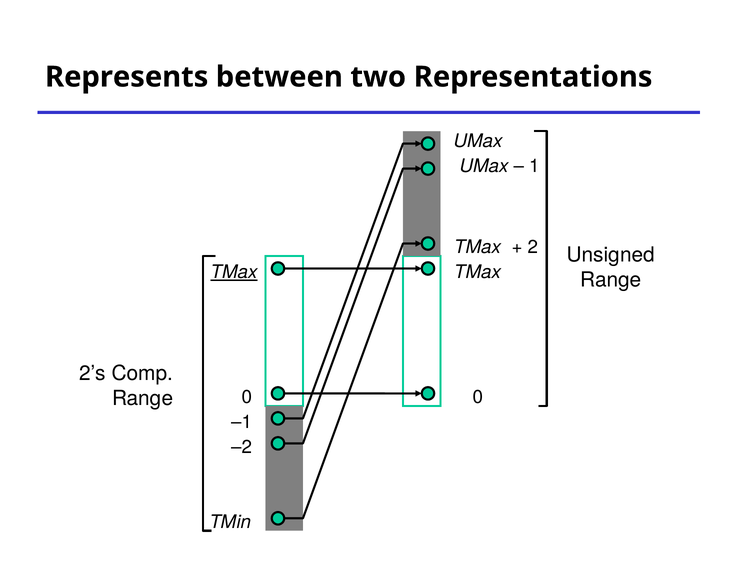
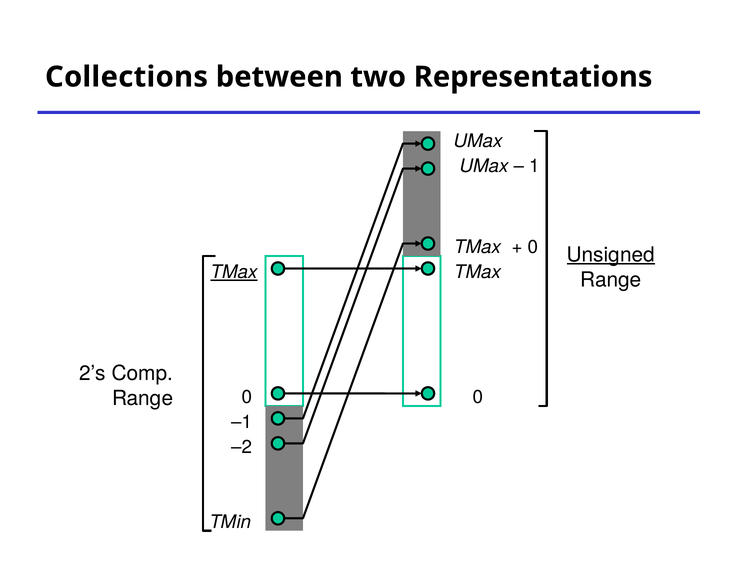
Represents: Represents -> Collections
2 at (533, 247): 2 -> 0
Unsigned underline: none -> present
